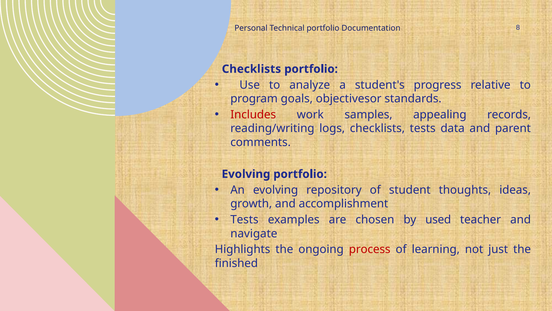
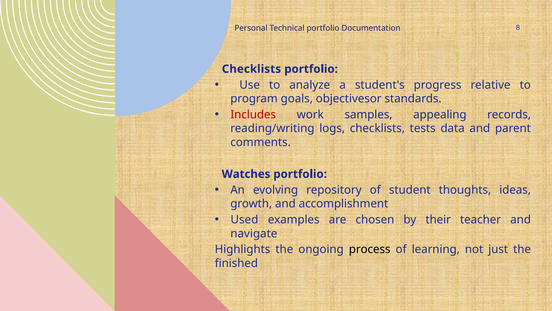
Evolving at (246, 174): Evolving -> Watches
Tests at (244, 219): Tests -> Used
used: used -> their
process colour: red -> black
